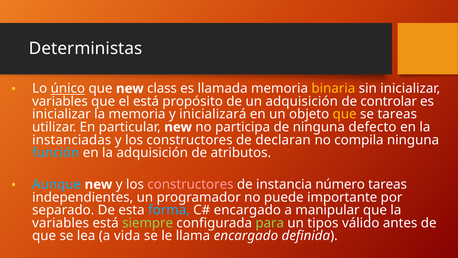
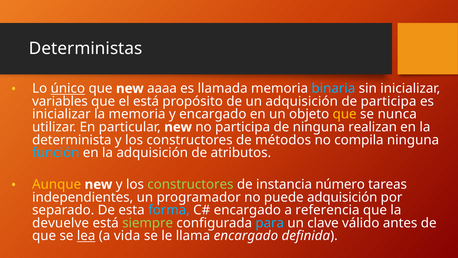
class: class -> aaaa
binaria colour: yellow -> light blue
de controlar: controlar -> participa
y inicializará: inicializará -> encargado
se tareas: tareas -> nunca
defecto: defecto -> realizan
instanciadas: instanciadas -> determinista
declaran: declaran -> métodos
Aunque colour: light blue -> yellow
constructores at (190, 184) colour: pink -> light green
puede importante: importante -> adquisición
manipular: manipular -> referencia
variables at (61, 223): variables -> devuelve
para colour: light green -> light blue
tipos: tipos -> clave
lea underline: none -> present
